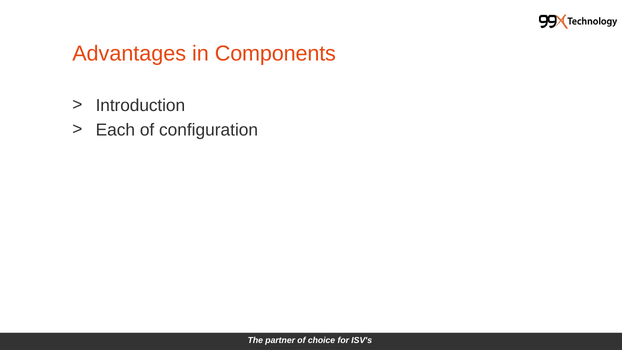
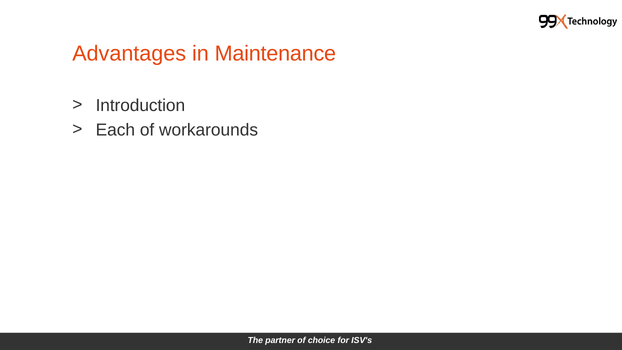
Components: Components -> Maintenance
configuration: configuration -> workarounds
